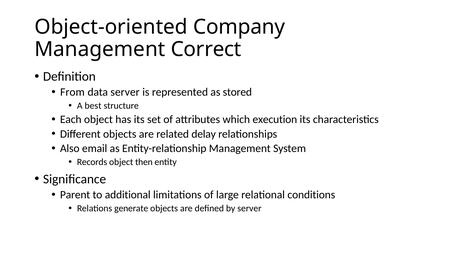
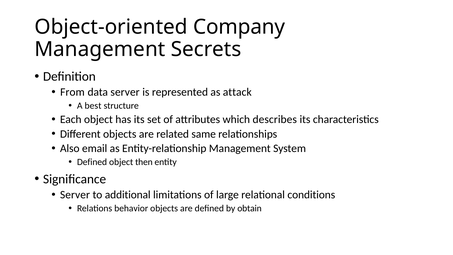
Correct: Correct -> Secrets
stored: stored -> attack
execution: execution -> describes
delay: delay -> same
Records at (92, 162): Records -> Defined
Parent at (75, 195): Parent -> Server
generate: generate -> behavior
by server: server -> obtain
